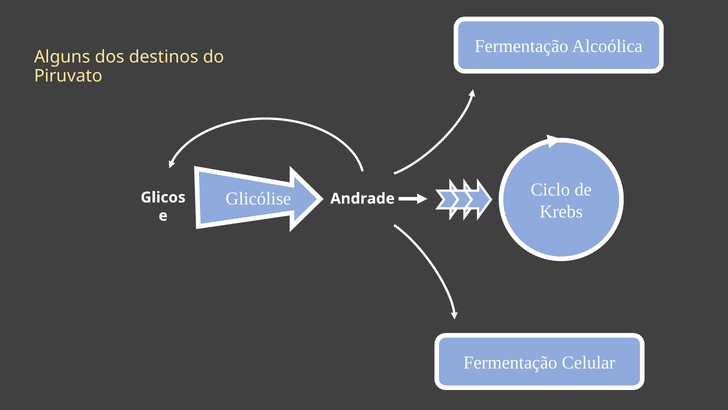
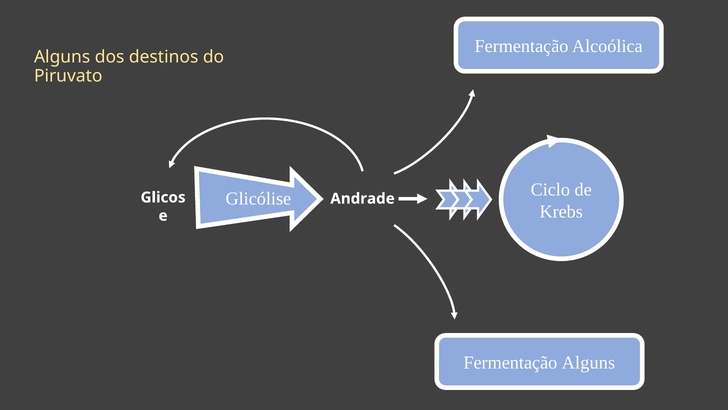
Fermentação Celular: Celular -> Alguns
